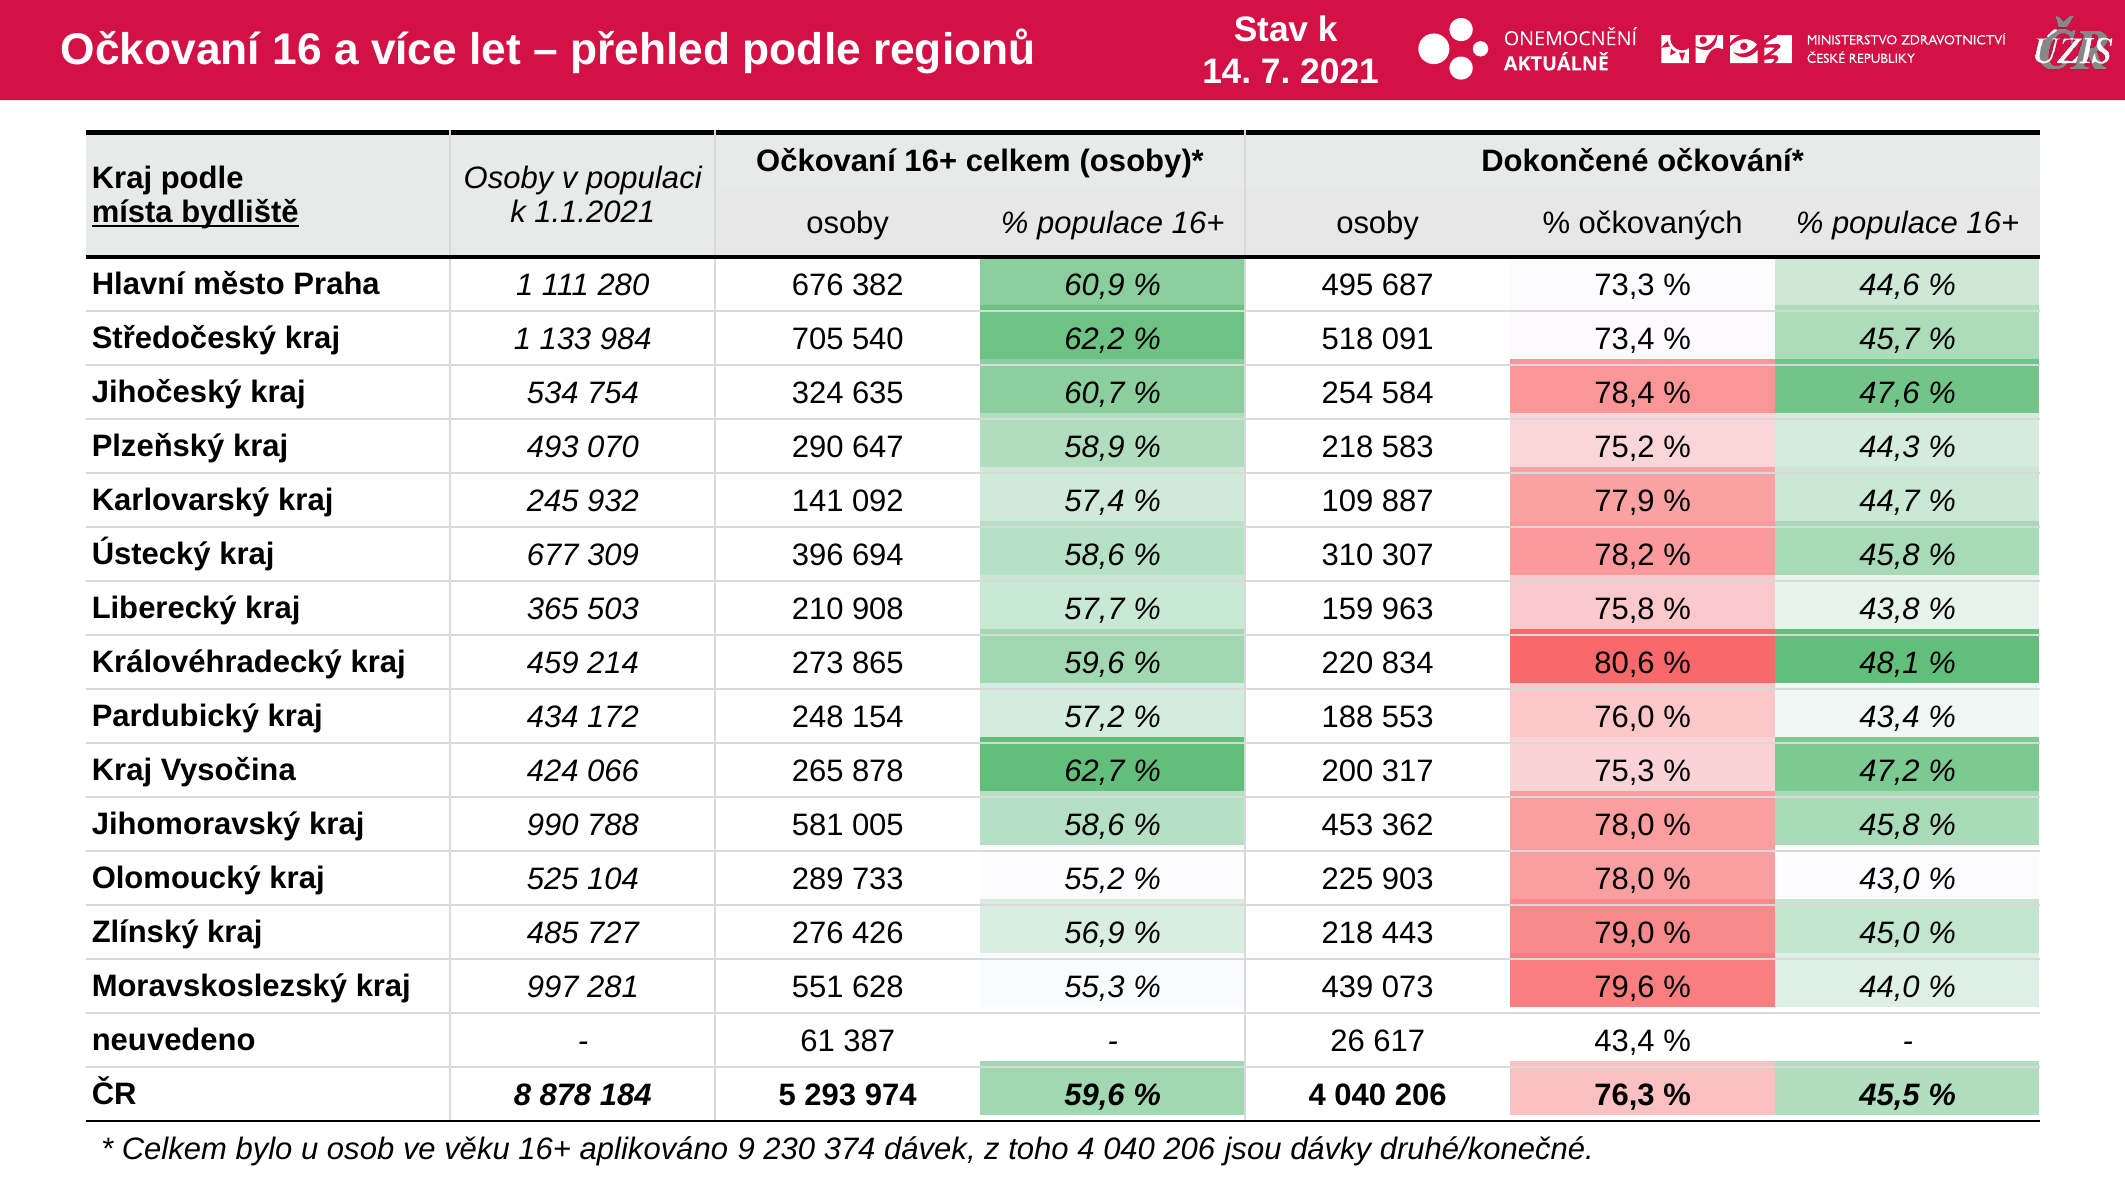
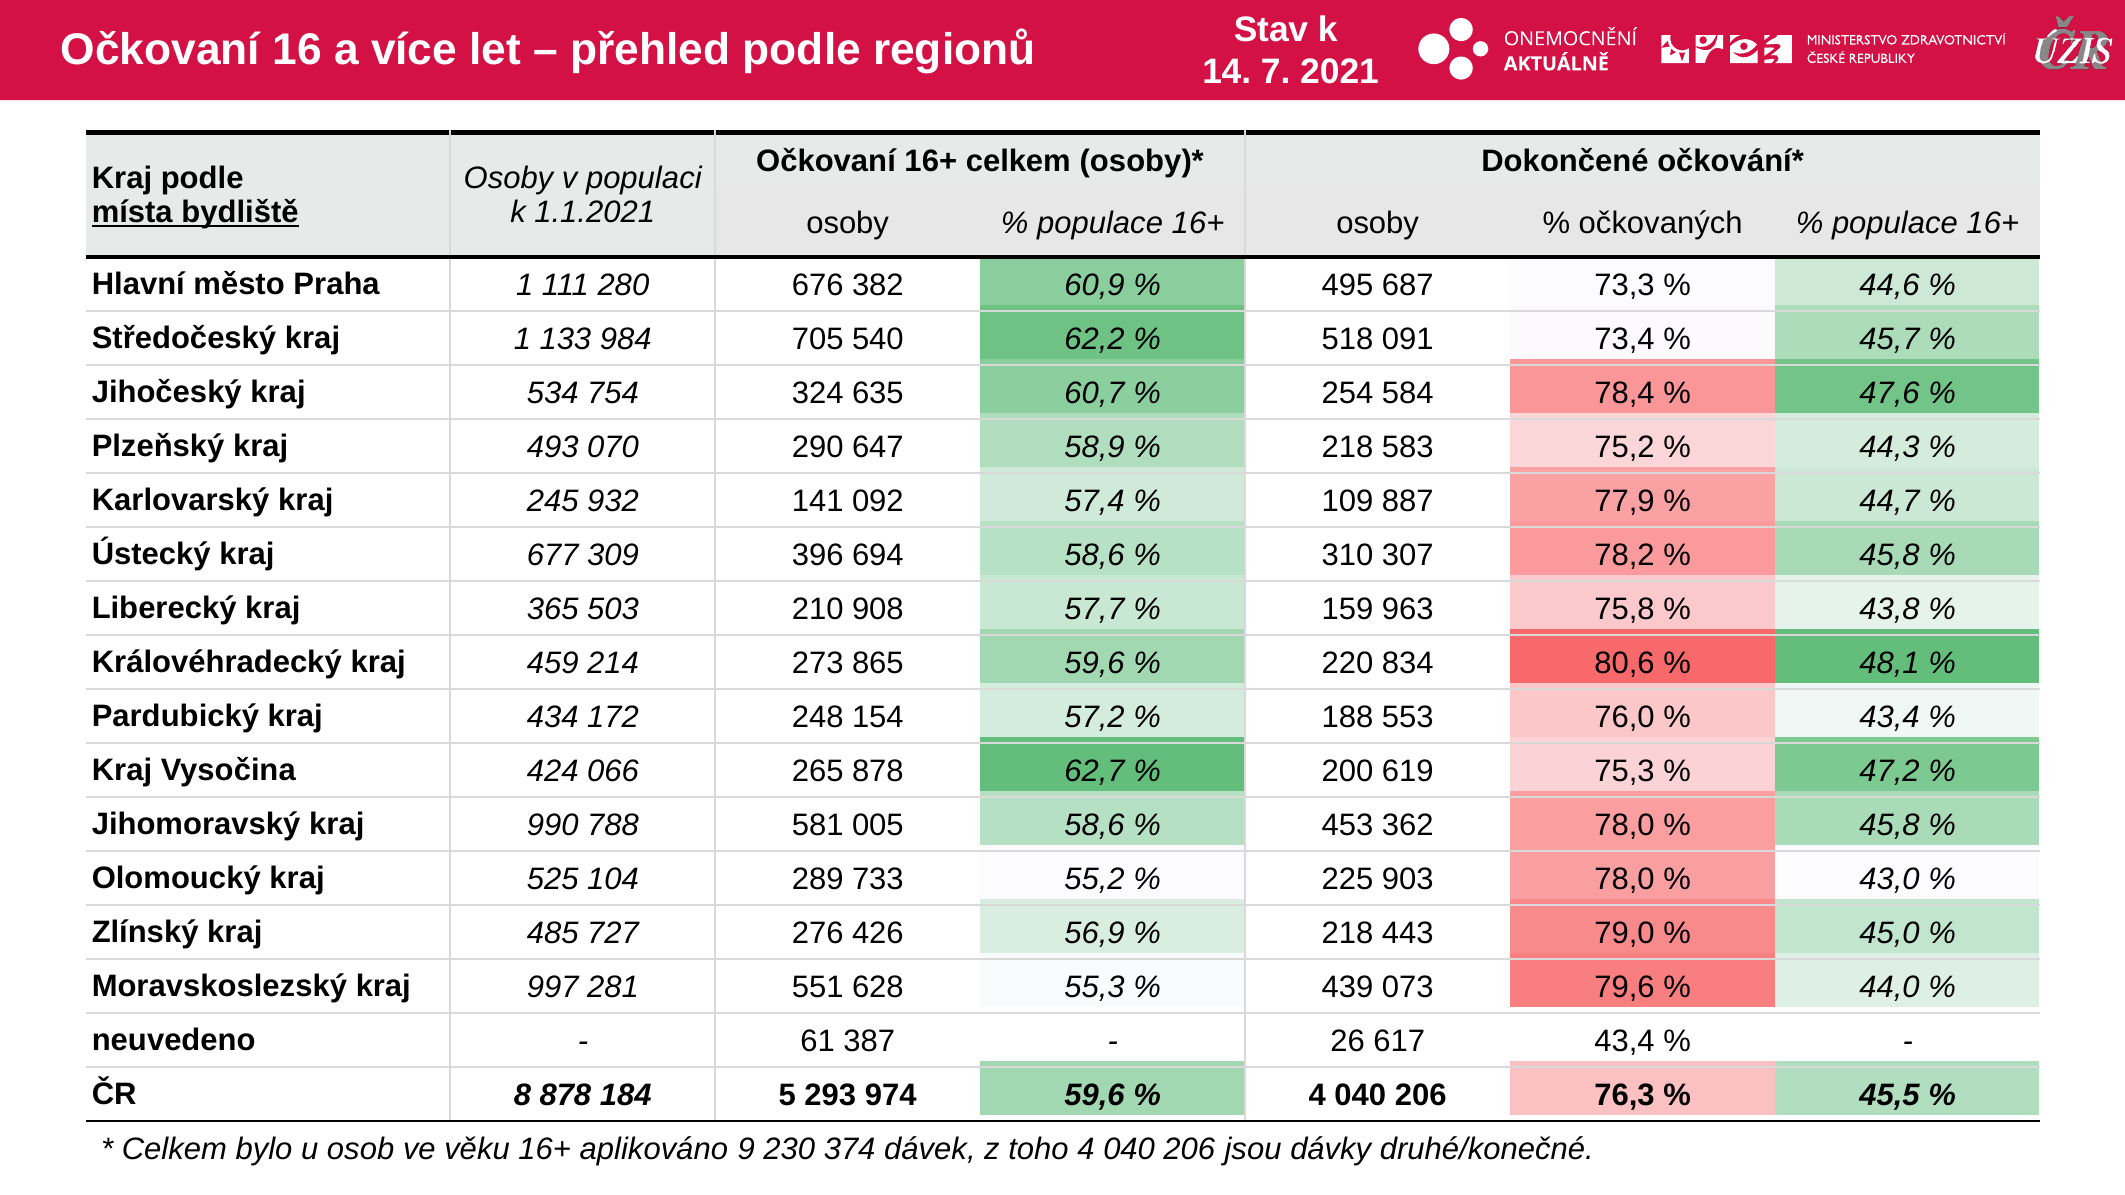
317: 317 -> 619
